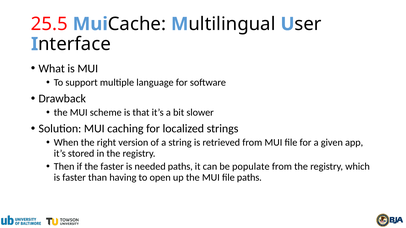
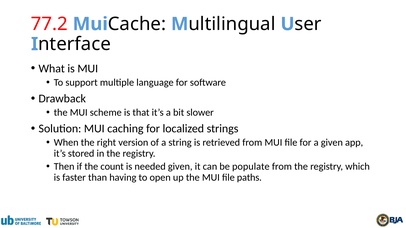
25.5: 25.5 -> 77.2
the faster: faster -> count
needed paths: paths -> given
